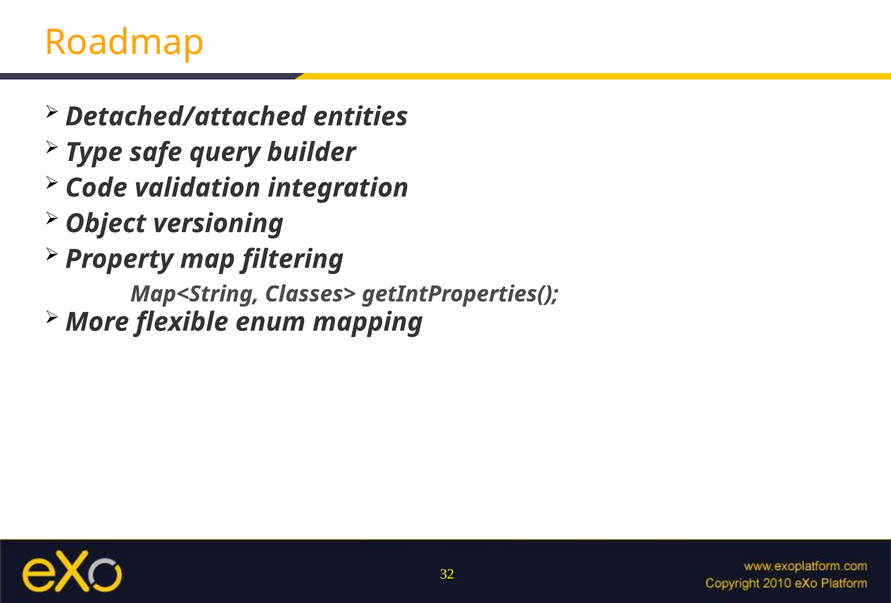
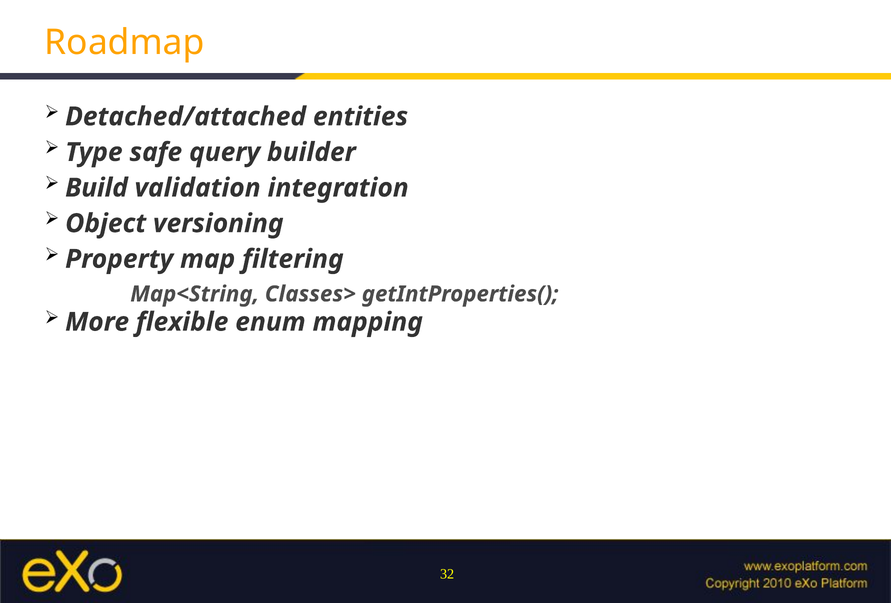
Code: Code -> Build
